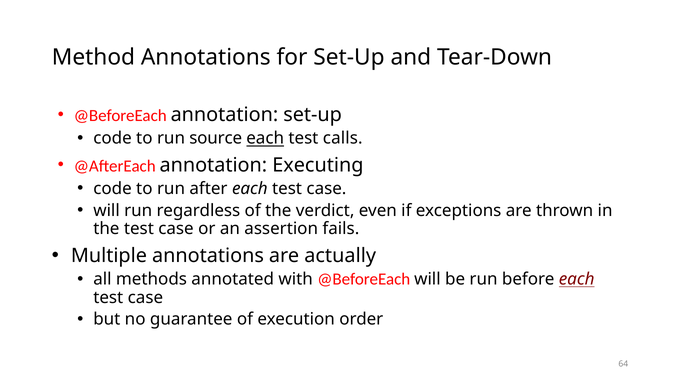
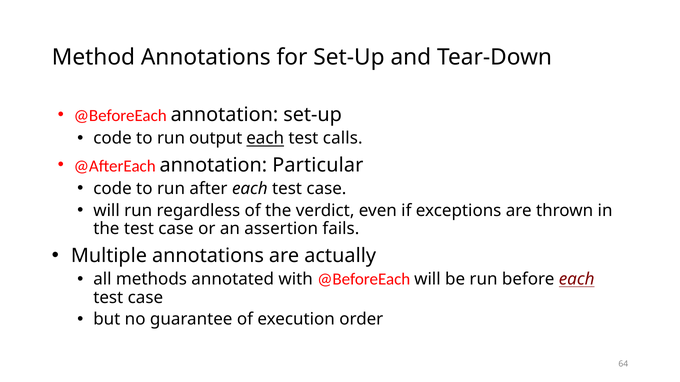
source: source -> output
Executing: Executing -> Particular
